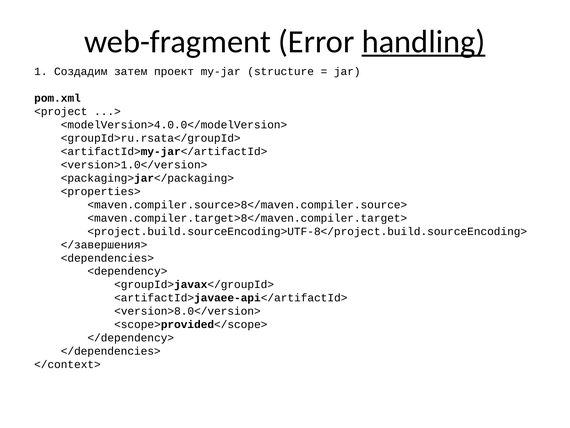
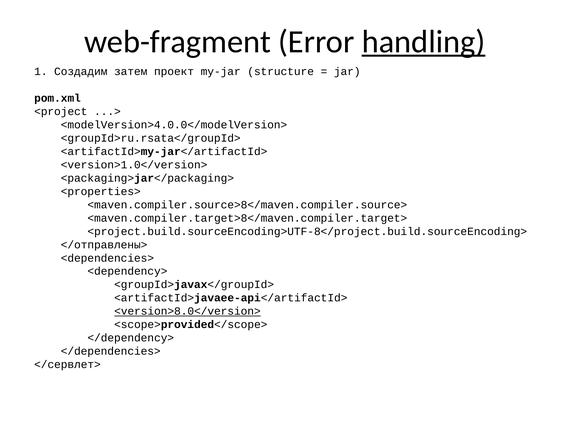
</завершения>: </завершения> -> </отправлены>
<version>8.0</version> underline: none -> present
</context>: </context> -> </сервлет>
